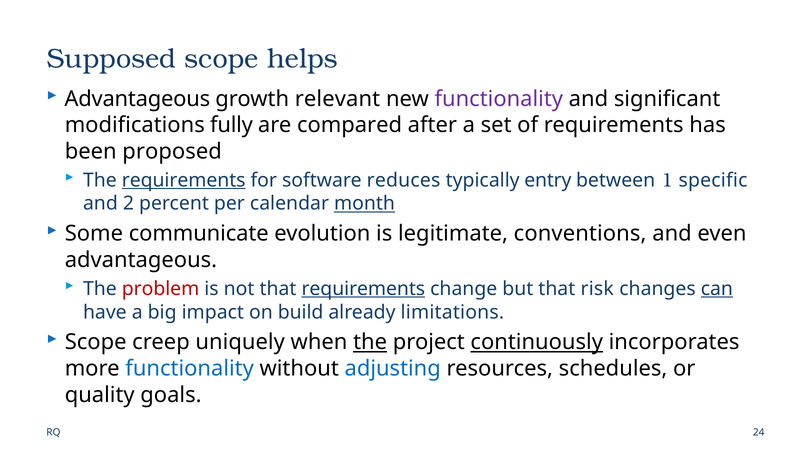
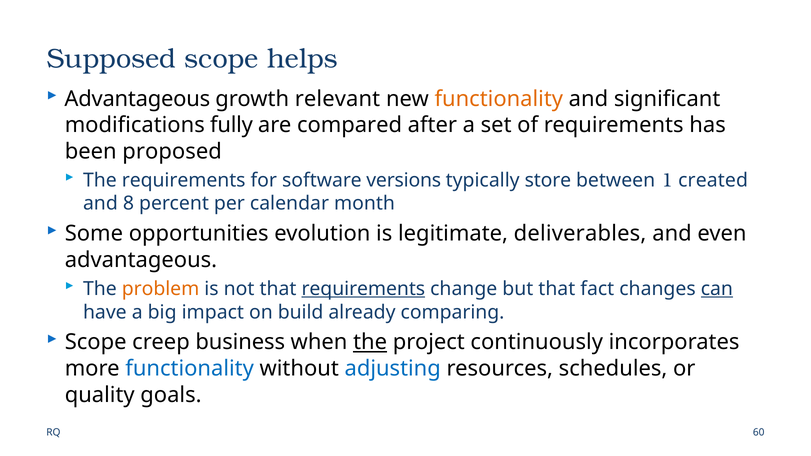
functionality at (499, 99) colour: purple -> orange
requirements at (184, 180) underline: present -> none
reduces: reduces -> versions
entry: entry -> store
specific: specific -> created
2: 2 -> 8
month underline: present -> none
communicate: communicate -> opportunities
conventions: conventions -> deliverables
problem colour: red -> orange
risk: risk -> fact
limitations: limitations -> comparing
uniquely: uniquely -> business
continuously underline: present -> none
24: 24 -> 60
